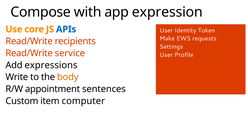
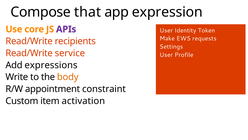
with: with -> that
APIs colour: blue -> purple
sentences: sentences -> constraint
computer: computer -> activation
